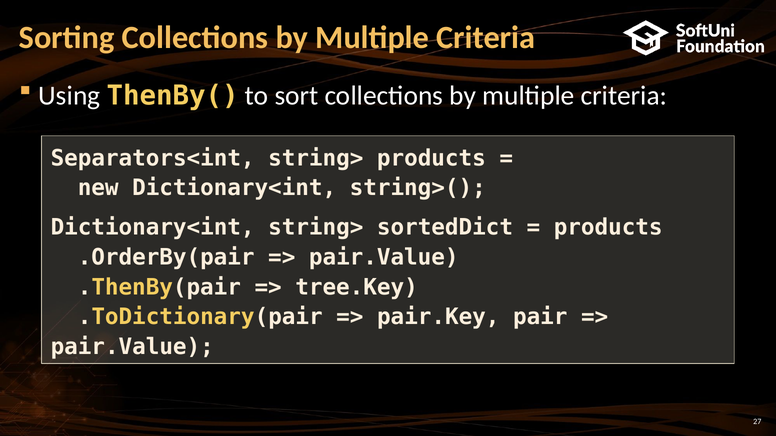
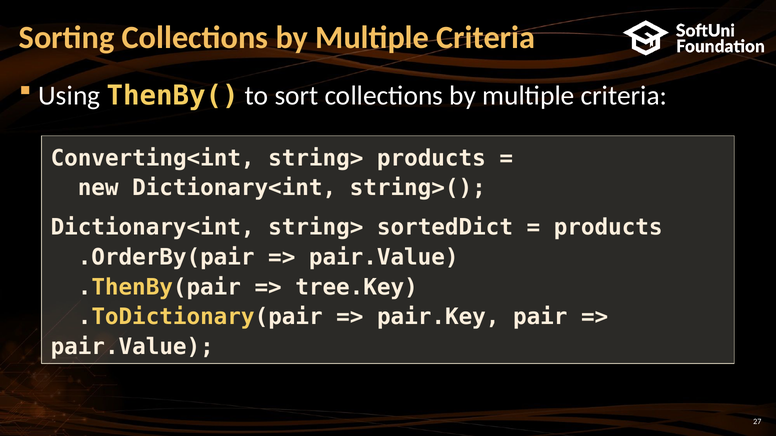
Separators<int: Separators<int -> Converting<int
